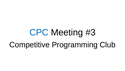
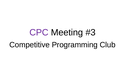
CPC colour: blue -> purple
